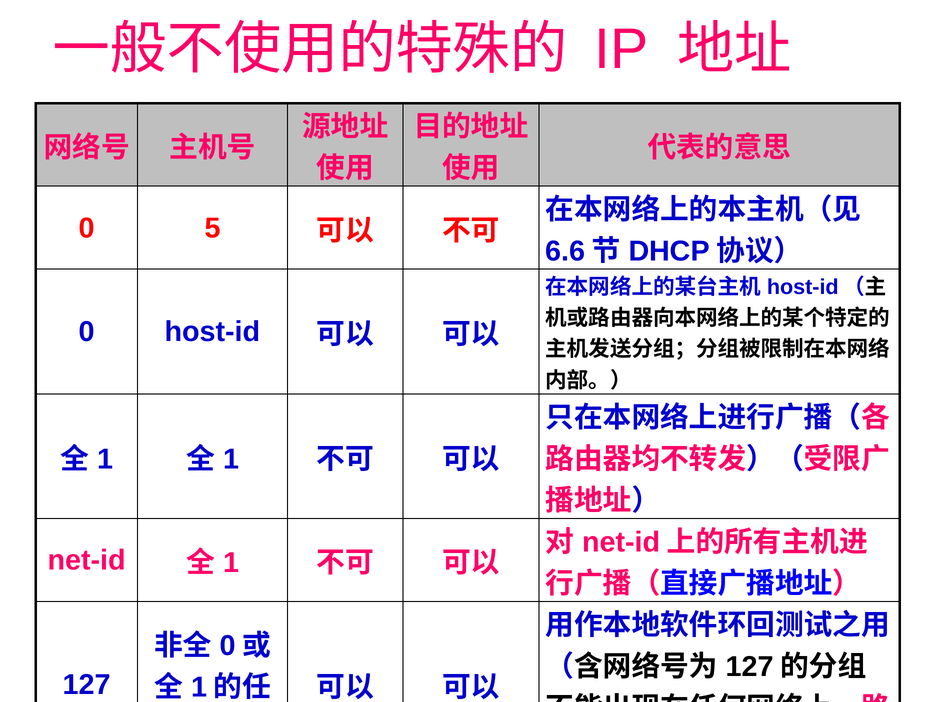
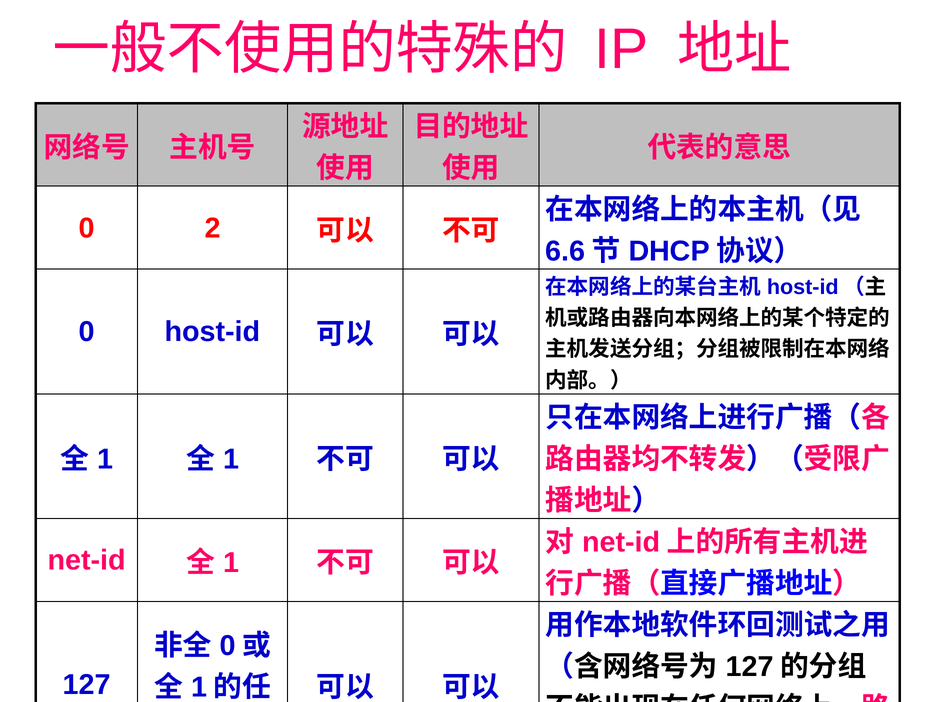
5: 5 -> 2
